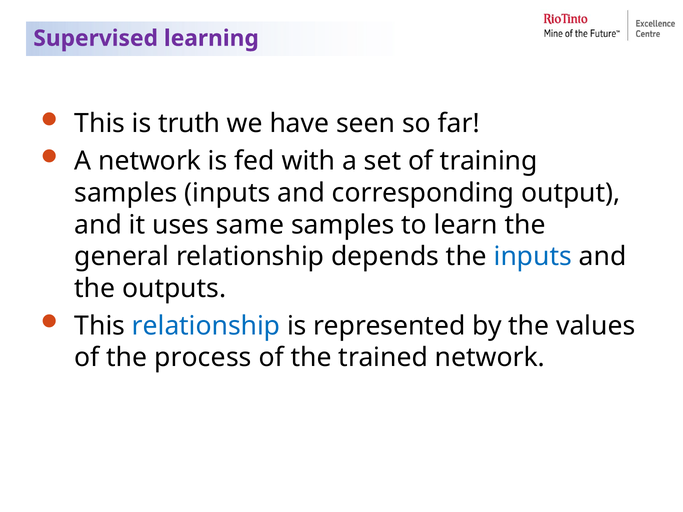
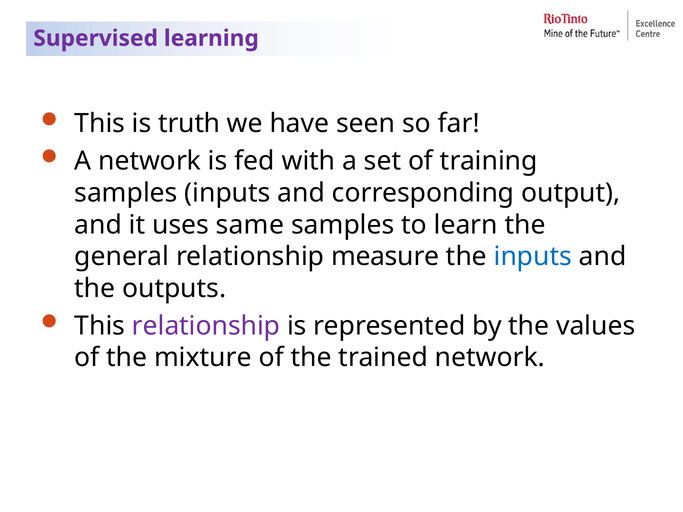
depends: depends -> measure
relationship at (206, 326) colour: blue -> purple
process: process -> mixture
